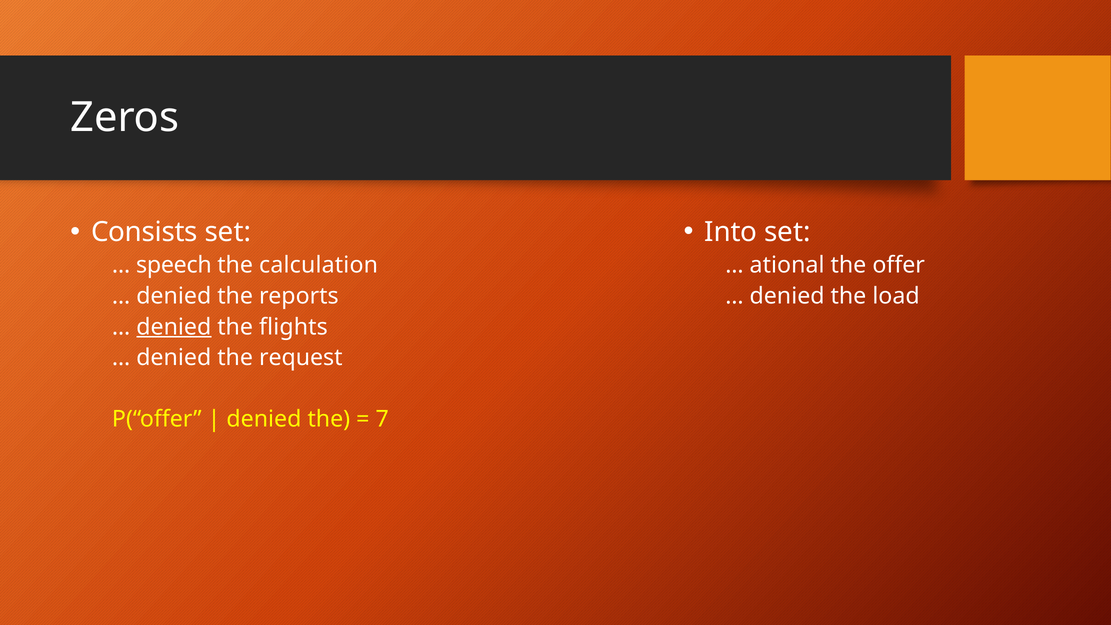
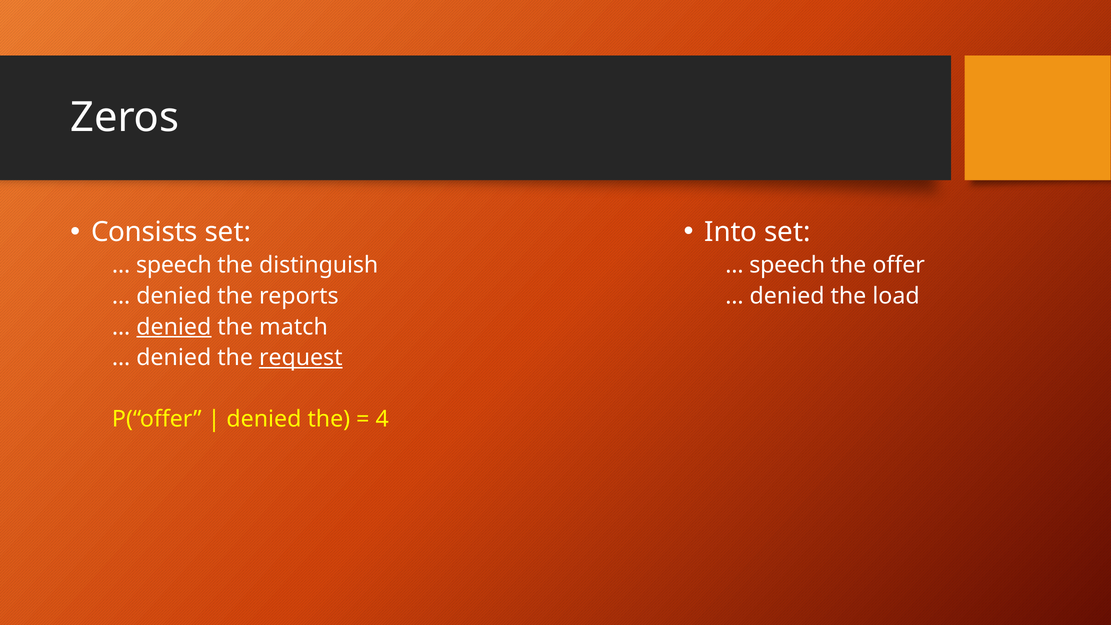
calculation: calculation -> distinguish
ational at (787, 265): ational -> speech
flights: flights -> match
request underline: none -> present
7: 7 -> 4
